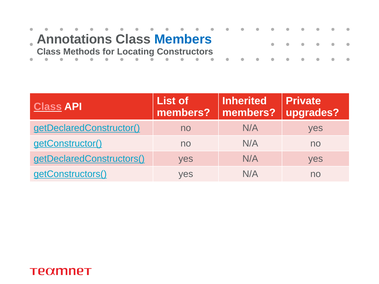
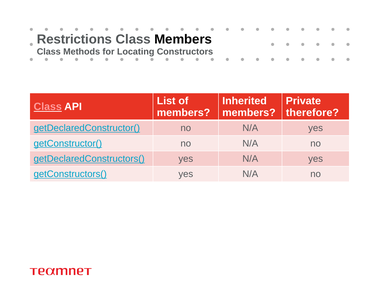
Annotations: Annotations -> Restrictions
Members at (183, 39) colour: blue -> black
upgrades: upgrades -> therefore
